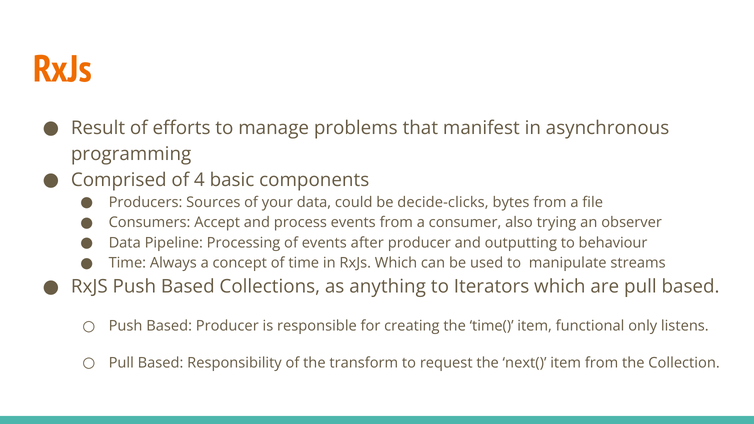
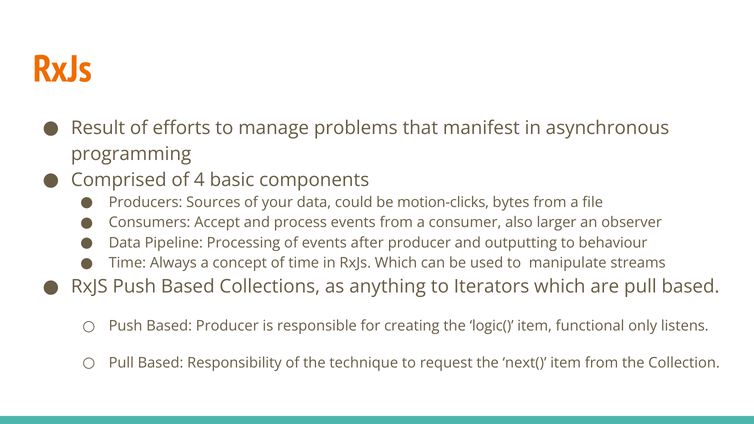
decide-clicks: decide-clicks -> motion-clicks
trying: trying -> larger
time(: time( -> logic(
transform: transform -> technique
